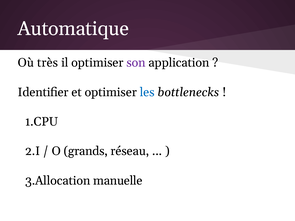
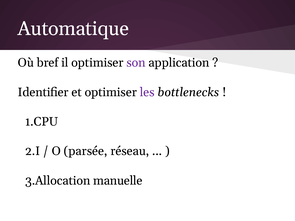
très: très -> bref
les colour: blue -> purple
grands: grands -> parsée
